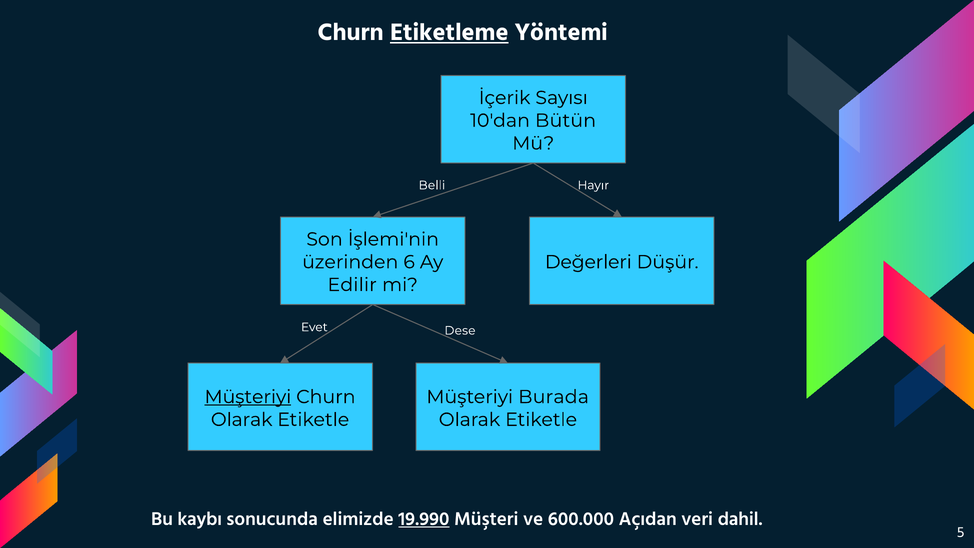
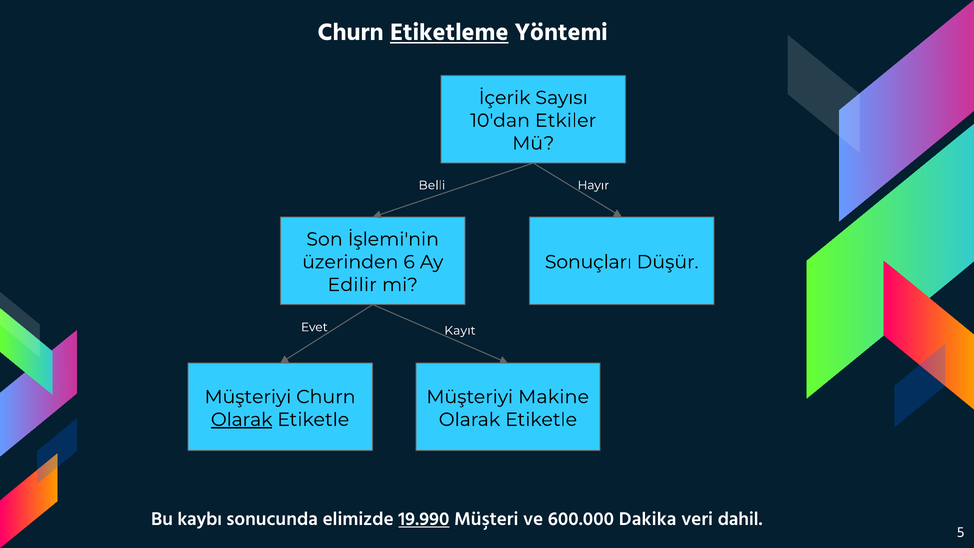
Bütün: Bütün -> Etkiler
Değerleri: Değerleri -> Sonuçları
Dese: Dese -> Kayıt
Müşteriyi at (248, 397) underline: present -> none
Burada: Burada -> Makine
Olarak at (242, 420) underline: none -> present
Açıdan: Açıdan -> Dakika
